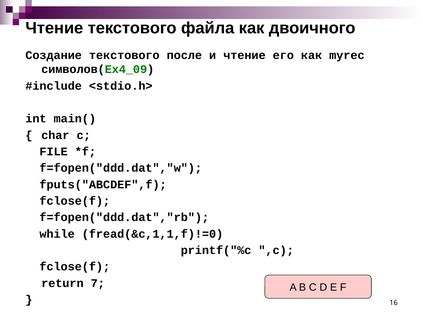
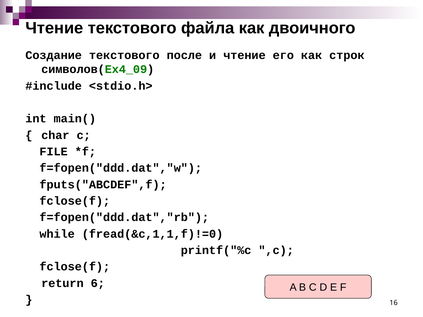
myrec: myrec -> строк
7: 7 -> 6
